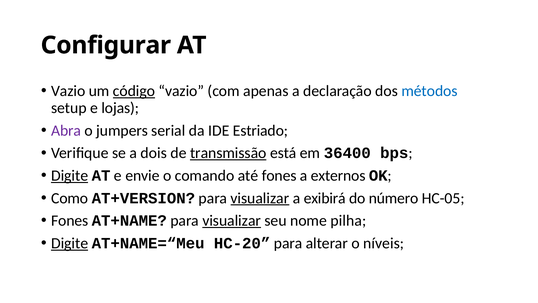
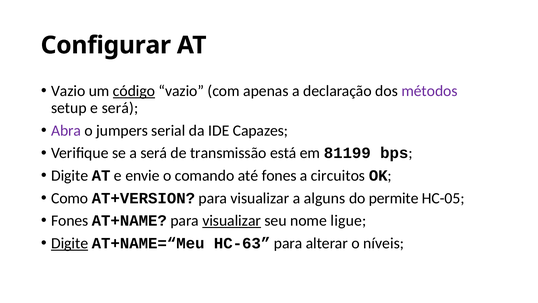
métodos colour: blue -> purple
e lojas: lojas -> será
Estriado: Estriado -> Capazes
a dois: dois -> será
transmissão underline: present -> none
36400: 36400 -> 81199
Digite at (70, 175) underline: present -> none
externos: externos -> circuitos
visualizar at (260, 198) underline: present -> none
exibirá: exibirá -> alguns
número: número -> permite
pilha: pilha -> ligue
HC-20: HC-20 -> HC-63
